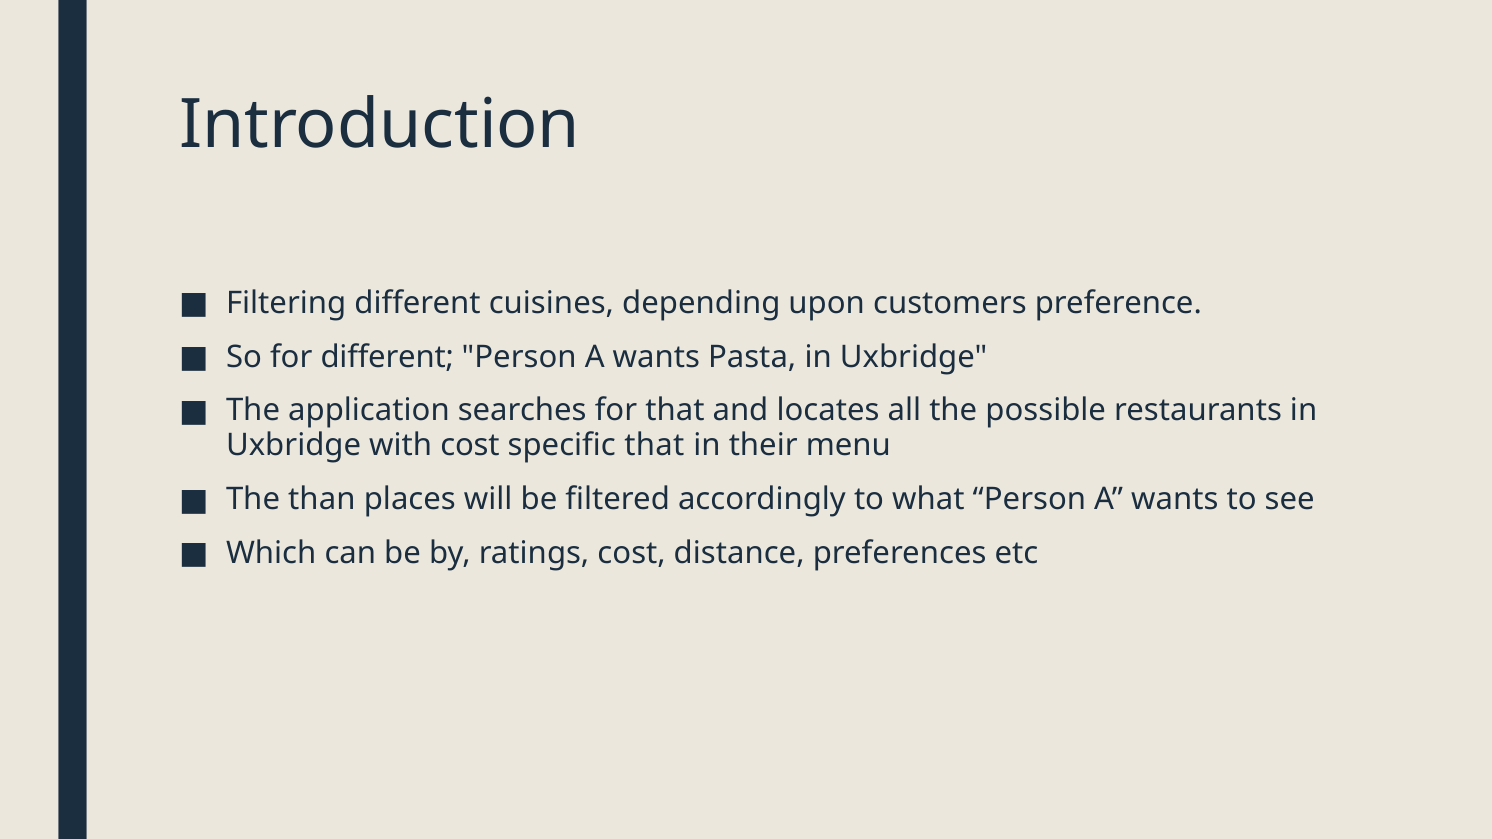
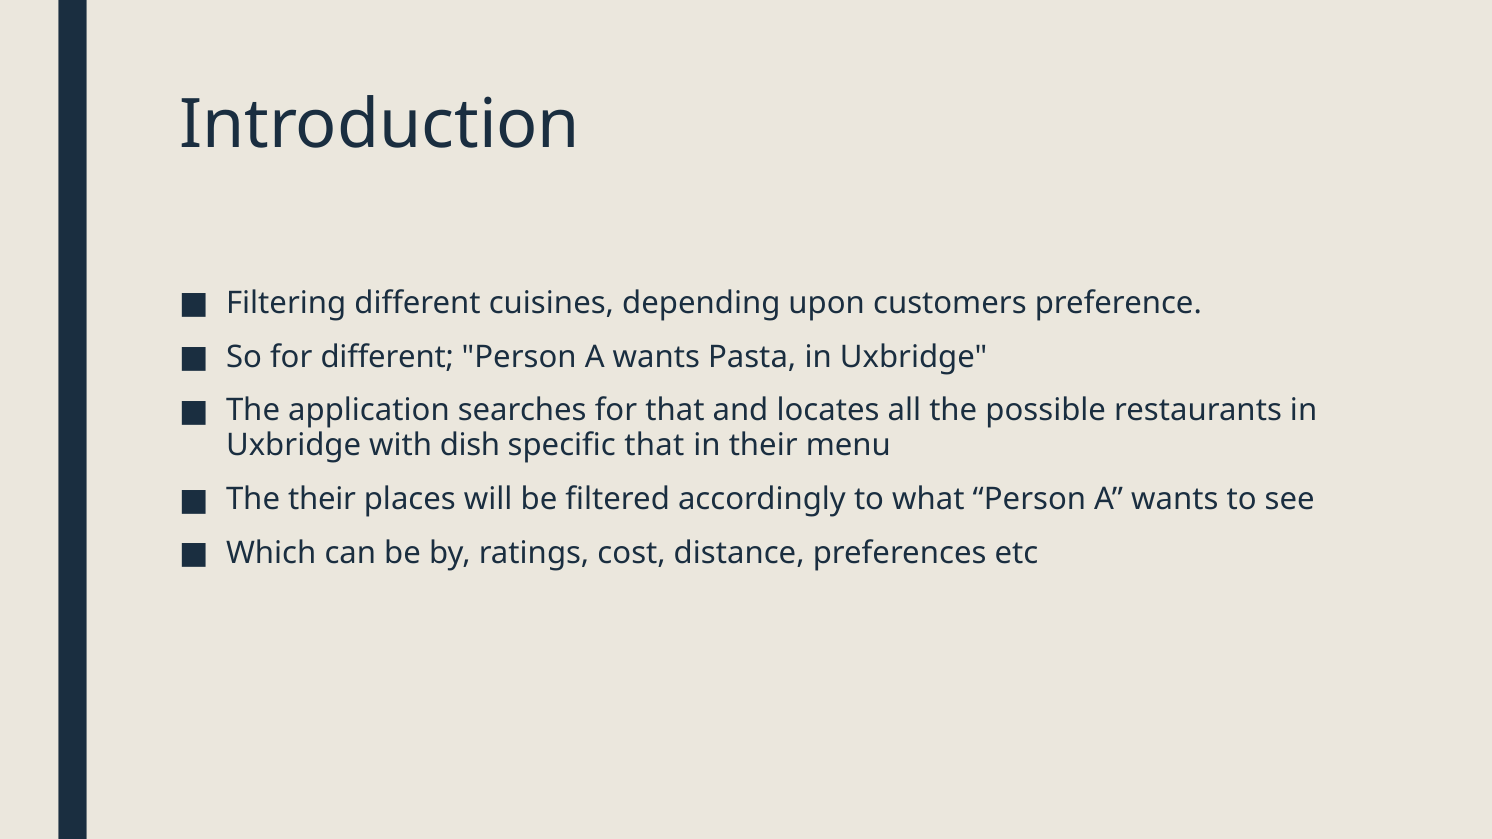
with cost: cost -> dish
The than: than -> their
